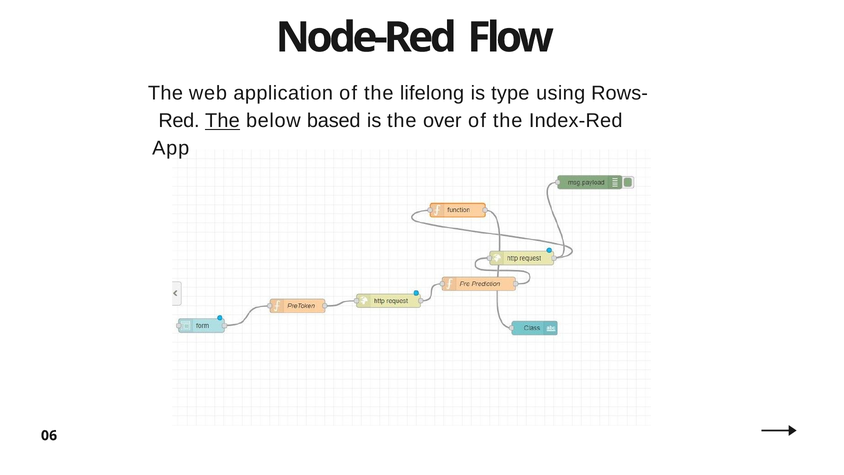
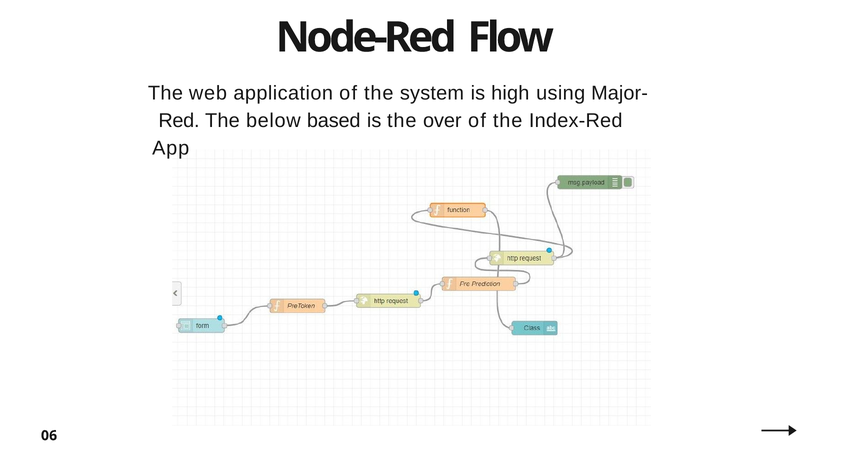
lifelong: lifelong -> system
type: type -> high
Rows-: Rows- -> Major-
The at (222, 121) underline: present -> none
